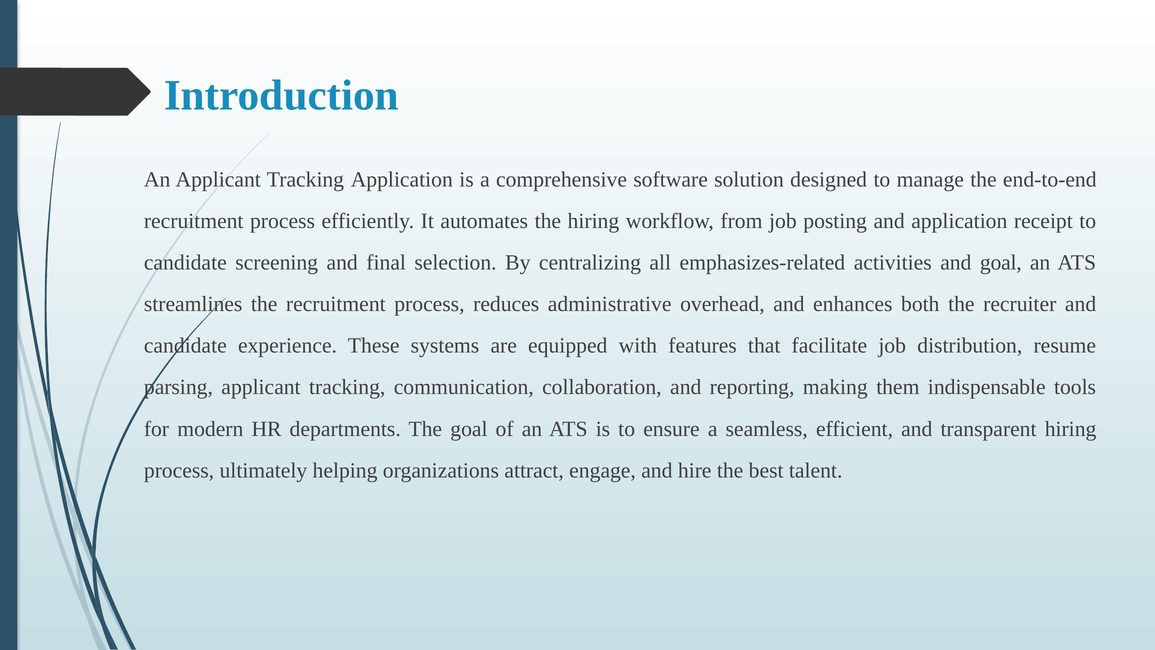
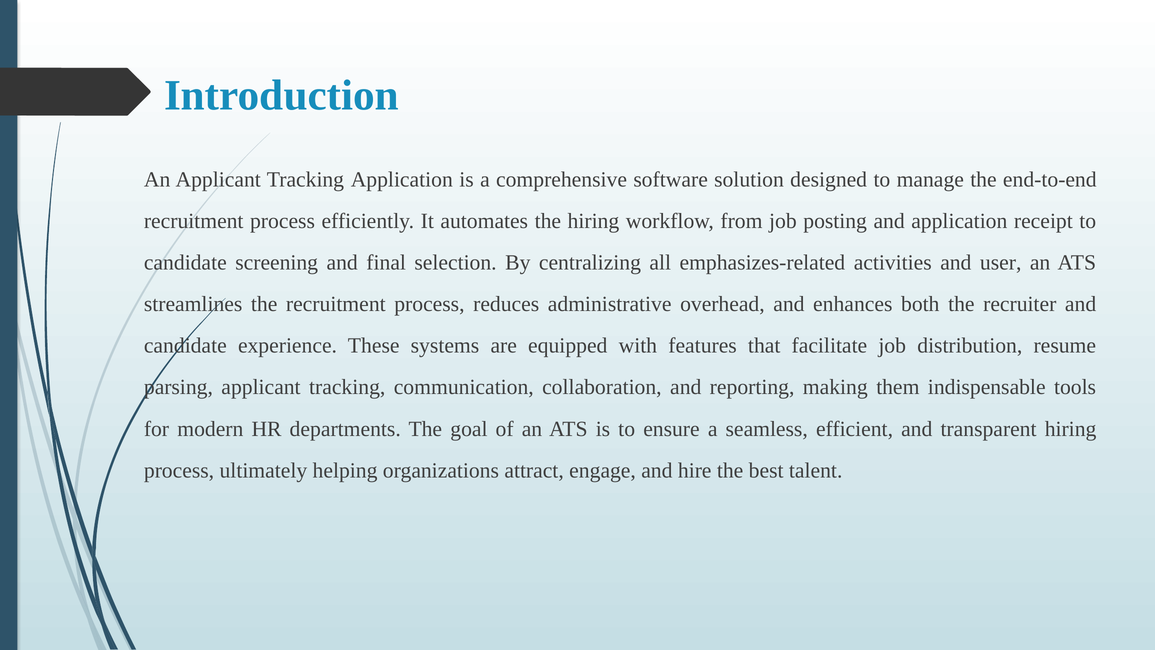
and goal: goal -> user
